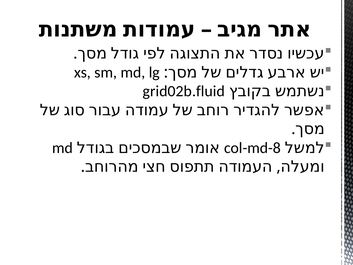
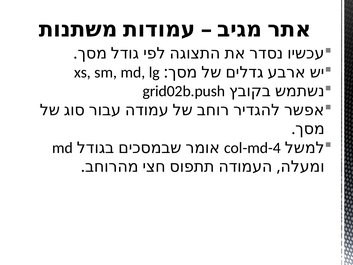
grid02b.fluid: grid02b.fluid -> grid02b.push
col-md-8: col-md-8 -> col-md-4
